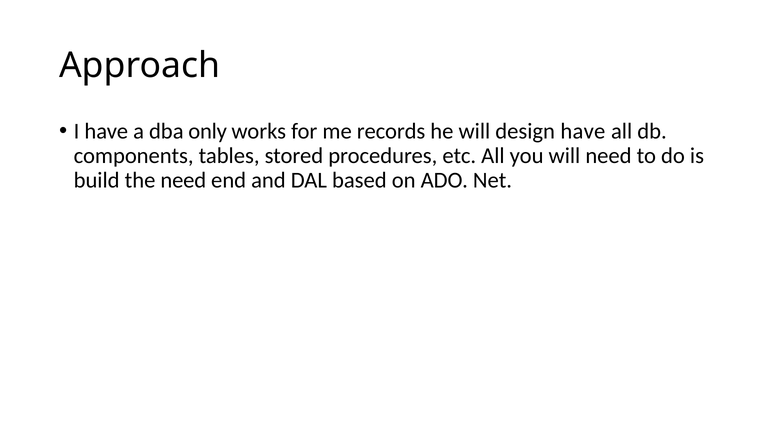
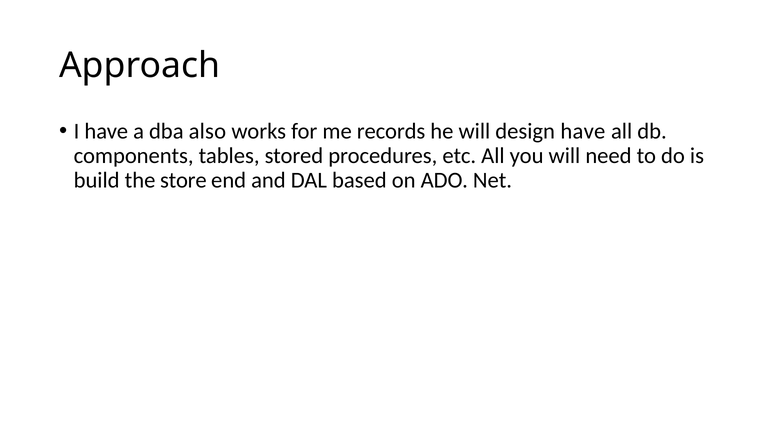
only: only -> also
the need: need -> store
